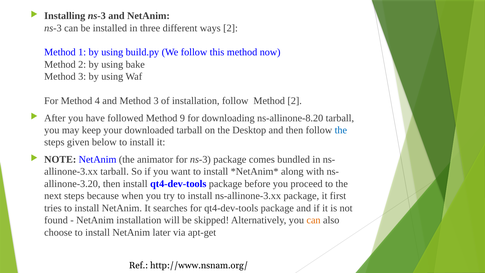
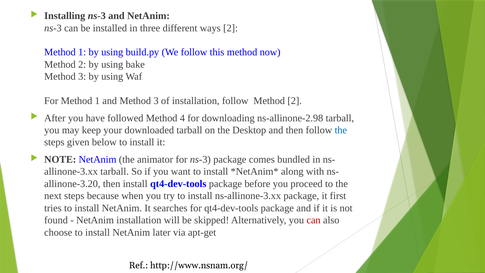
For Method 4: 4 -> 1
9: 9 -> 4
ns-allinone-8.20: ns-allinone-8.20 -> ns-allinone-2.98
can at (314, 220) colour: orange -> red
